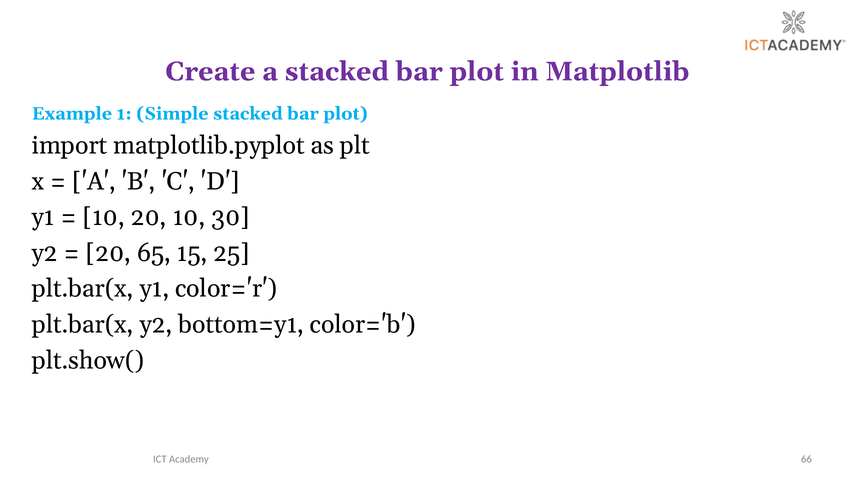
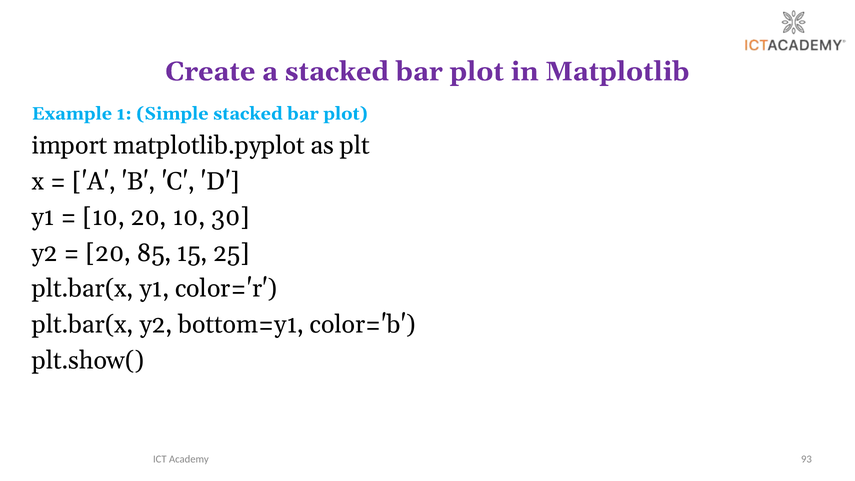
65: 65 -> 85
66: 66 -> 93
